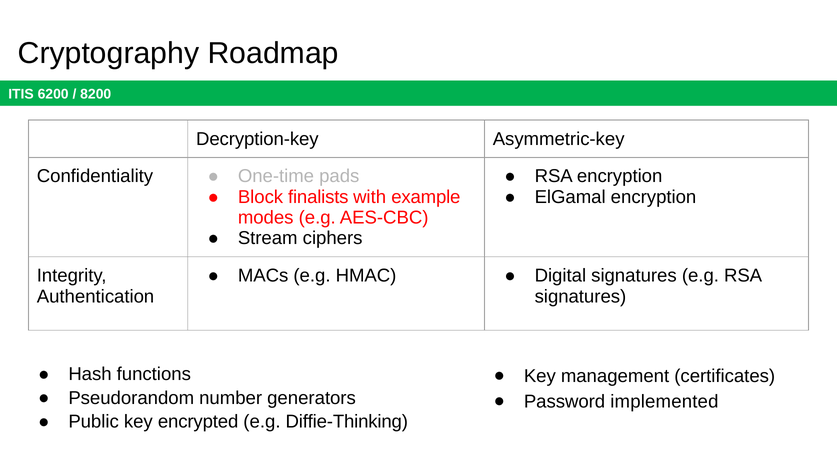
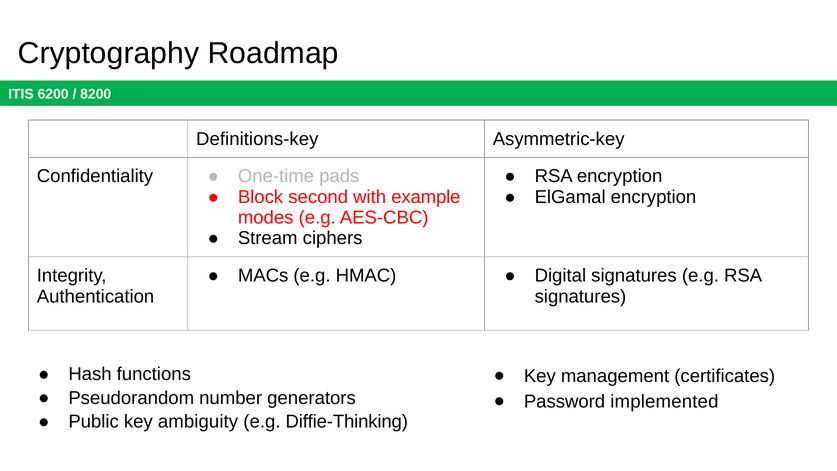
Decryption-key: Decryption-key -> Definitions-key
finalists: finalists -> second
encrypted: encrypted -> ambiguity
